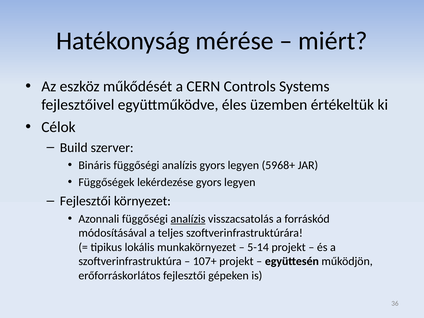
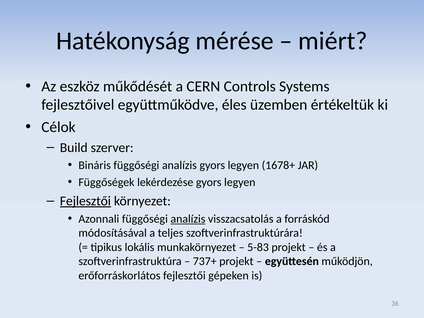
5968+: 5968+ -> 1678+
Fejlesztői at (85, 201) underline: none -> present
5-14: 5-14 -> 5-83
107+: 107+ -> 737+
